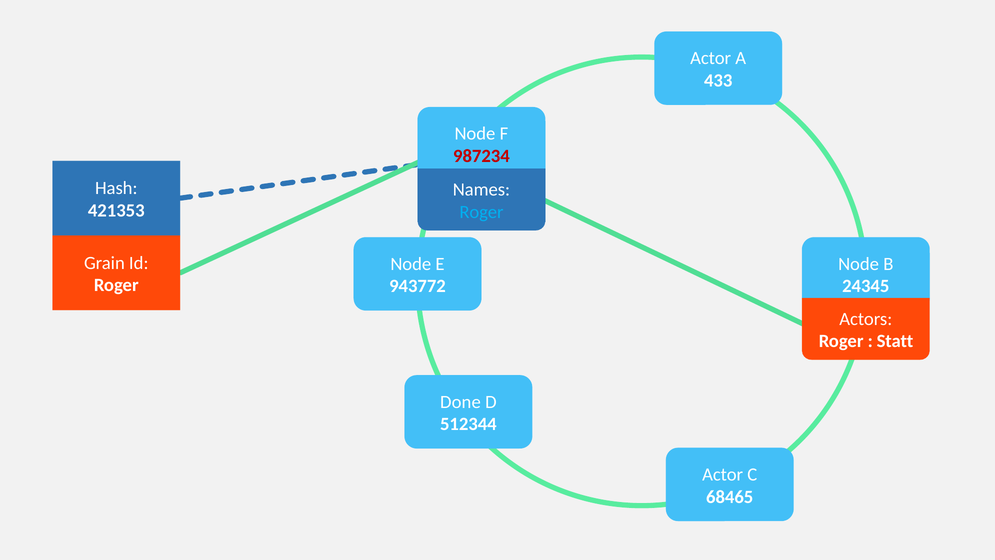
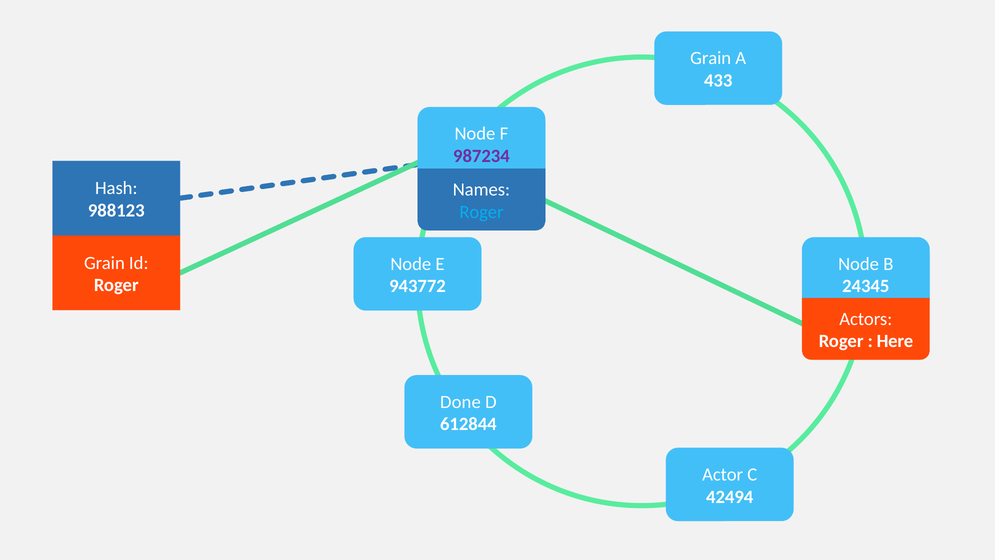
Actor at (711, 58): Actor -> Grain
987234 colour: red -> purple
421353: 421353 -> 988123
Statt: Statt -> Here
512344: 512344 -> 612844
68465: 68465 -> 42494
